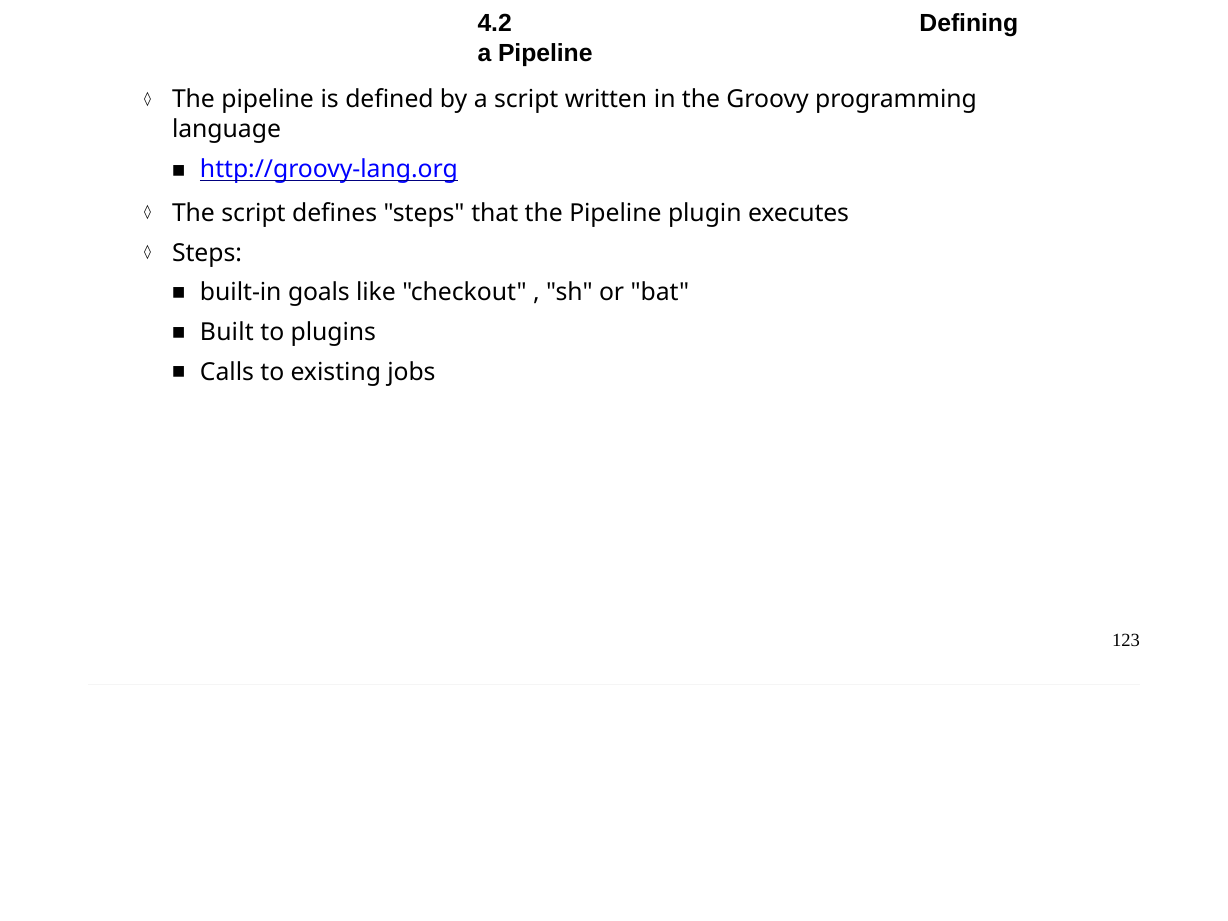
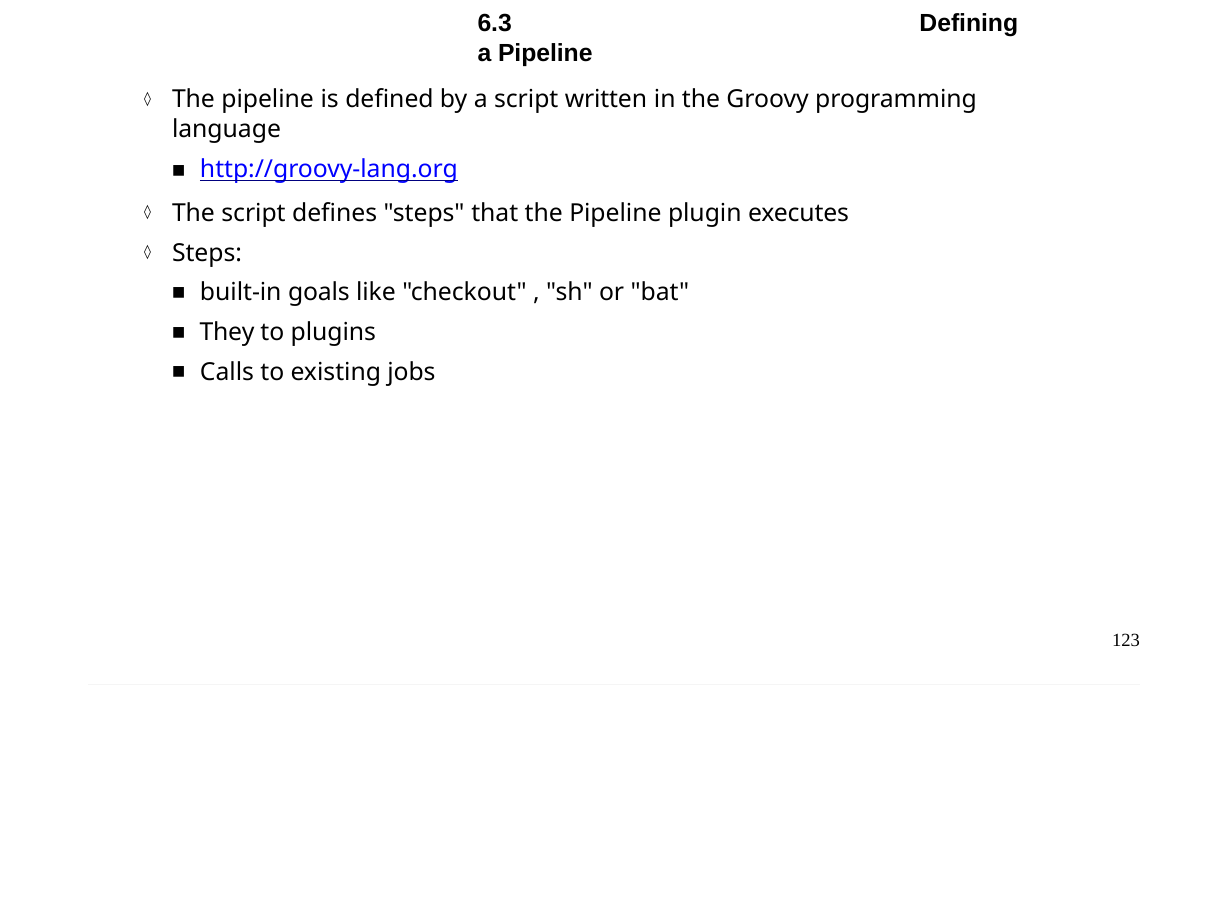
4.2: 4.2 -> 6.3
Built: Built -> They
